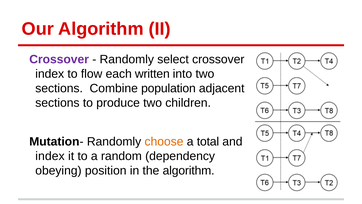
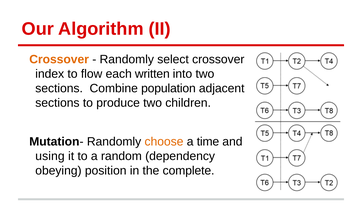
Crossover at (59, 59) colour: purple -> orange
total: total -> time
index at (50, 156): index -> using
the algorithm: algorithm -> complete
